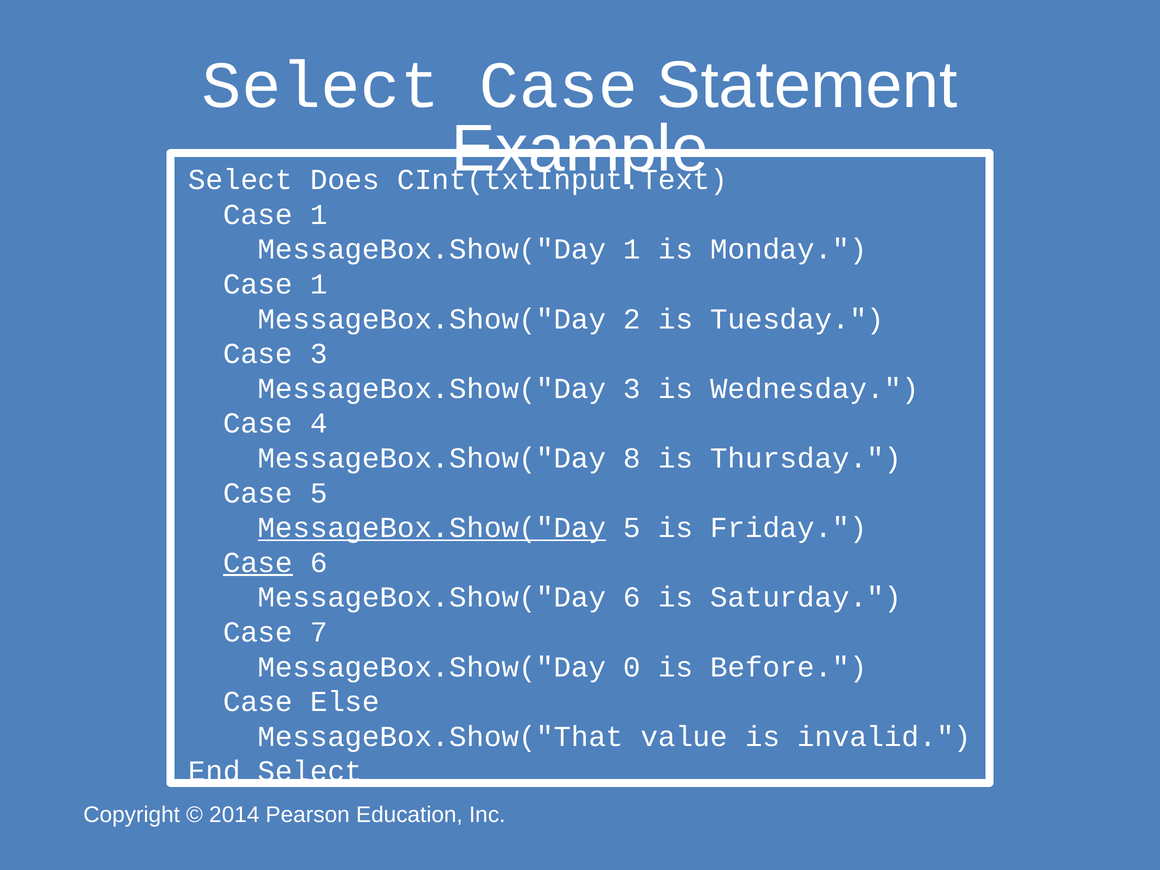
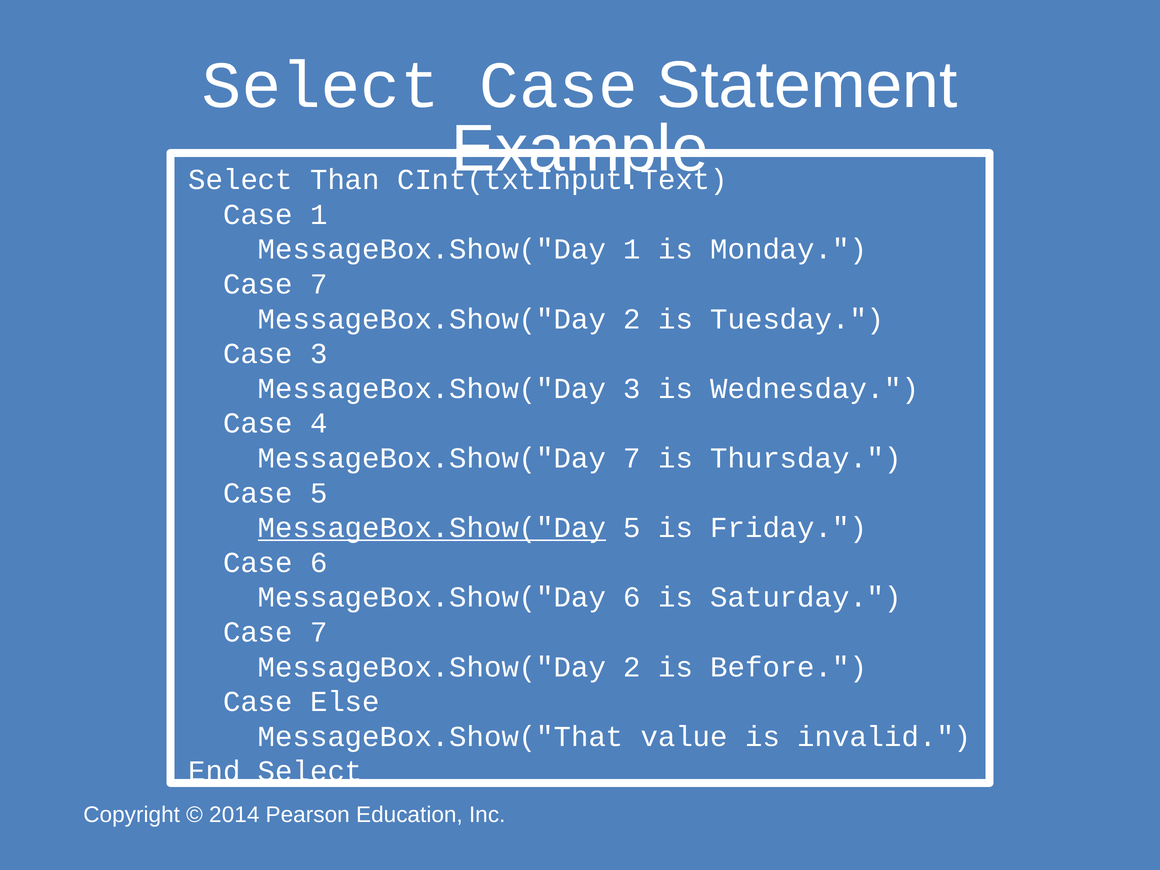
Does: Does -> Than
1 at (319, 284): 1 -> 7
MessageBox.Show("Day 8: 8 -> 7
Case at (258, 563) underline: present -> none
0 at (632, 667): 0 -> 2
